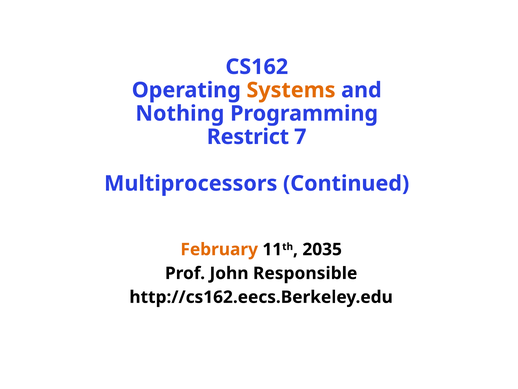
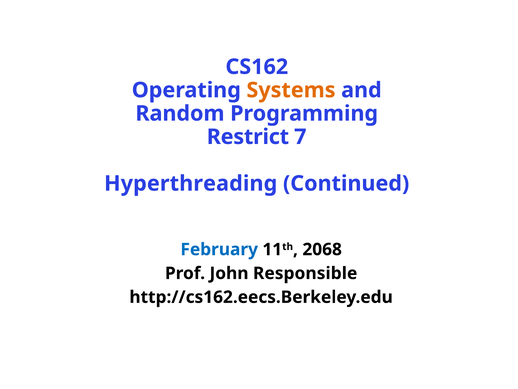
Nothing: Nothing -> Random
Multiprocessors: Multiprocessors -> Hyperthreading
February colour: orange -> blue
2035: 2035 -> 2068
